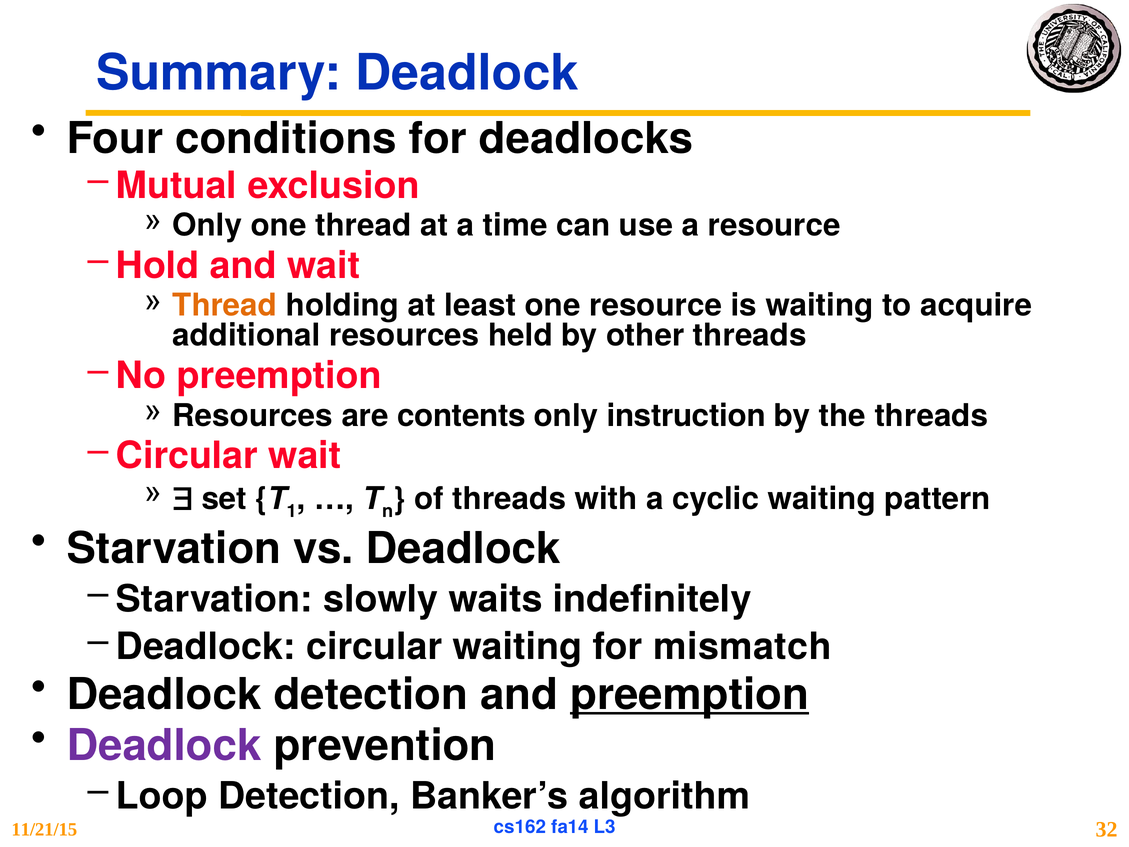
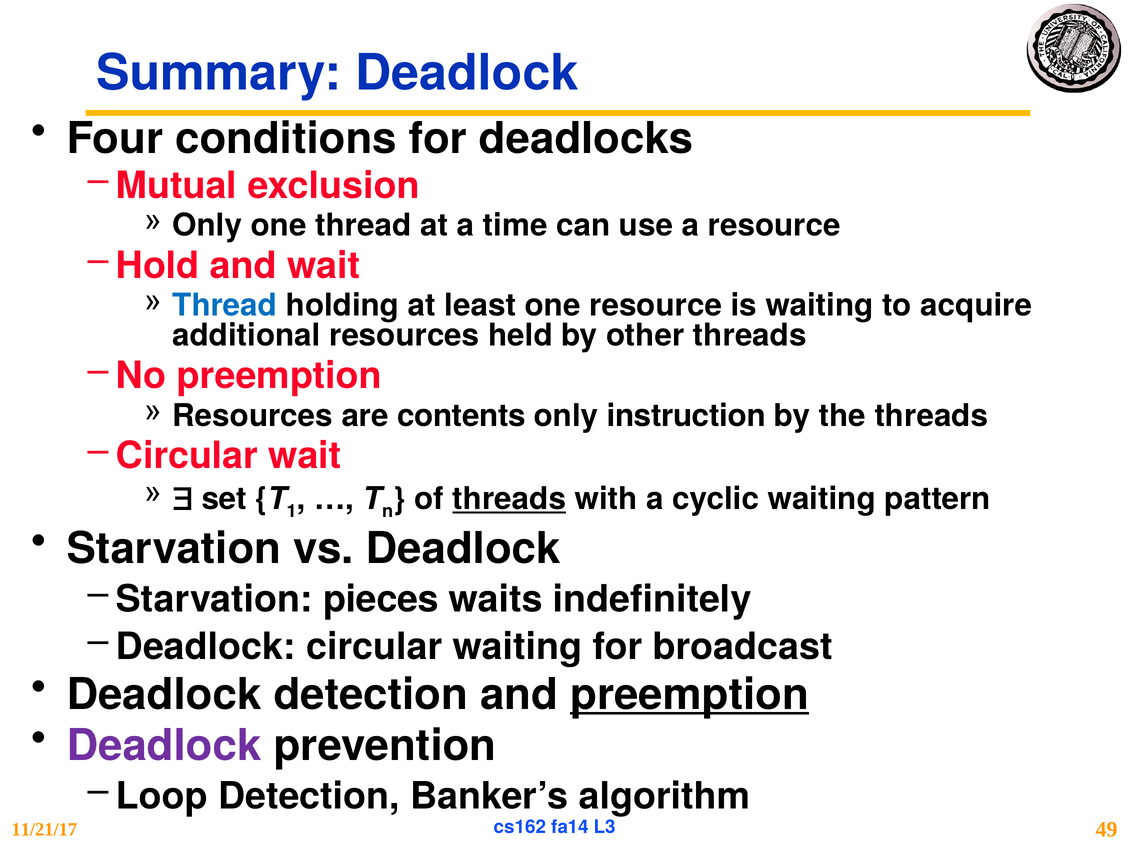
Thread at (225, 305) colour: orange -> blue
threads at (509, 499) underline: none -> present
slowly: slowly -> pieces
mismatch: mismatch -> broadcast
32: 32 -> 49
11/21/15: 11/21/15 -> 11/21/17
